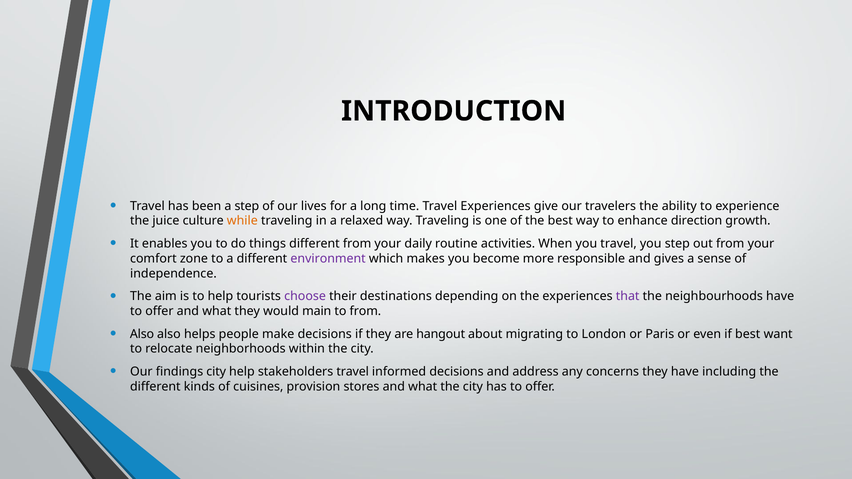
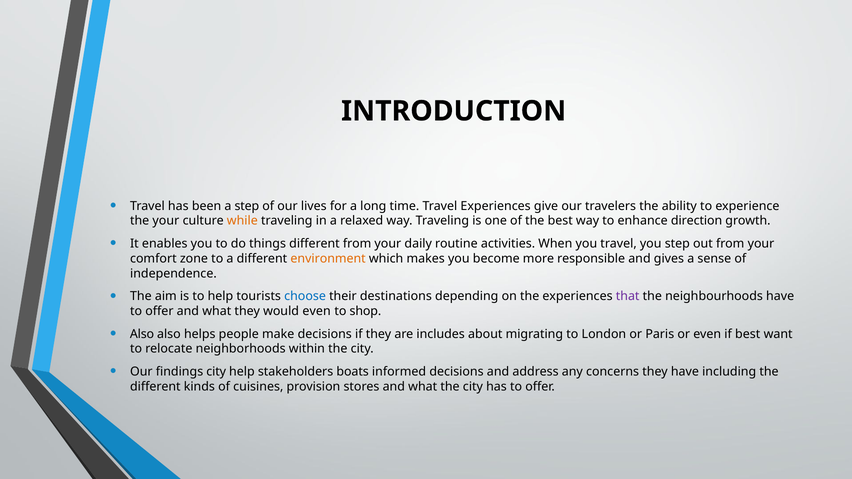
the juice: juice -> your
environment colour: purple -> orange
choose colour: purple -> blue
would main: main -> even
to from: from -> shop
hangout: hangout -> includes
stakeholders travel: travel -> boats
